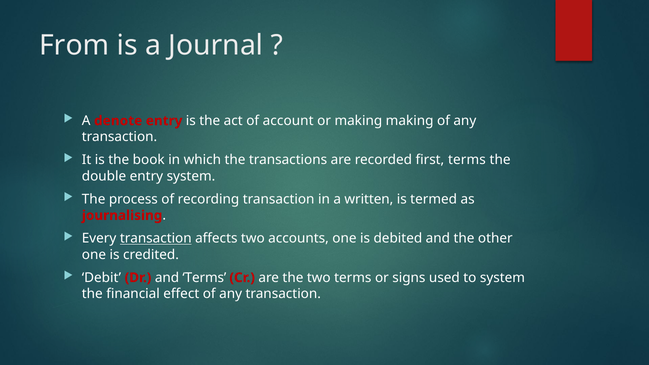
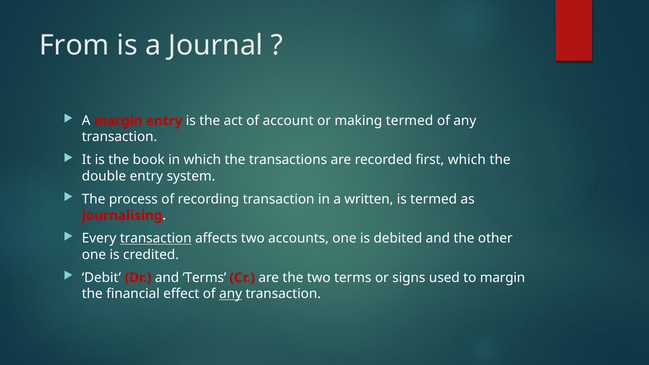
A denote: denote -> margin
making making: making -> termed
first terms: terms -> which
to system: system -> margin
any at (231, 294) underline: none -> present
